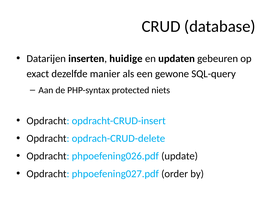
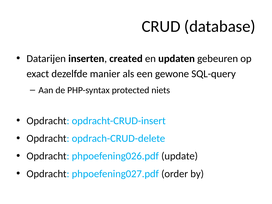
huidige: huidige -> created
